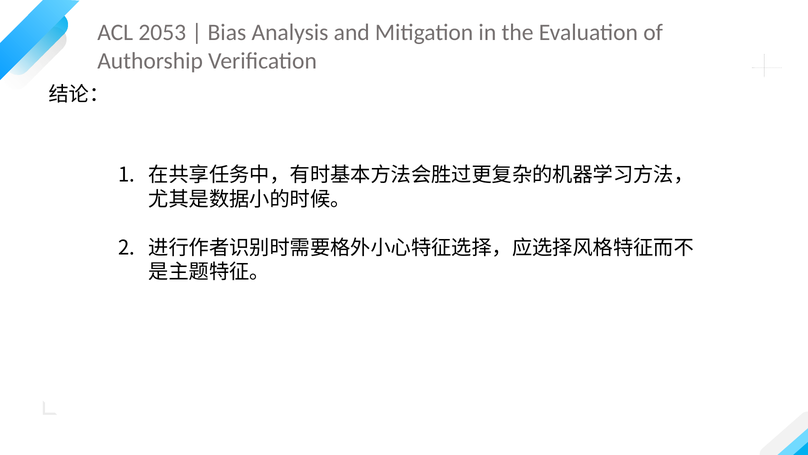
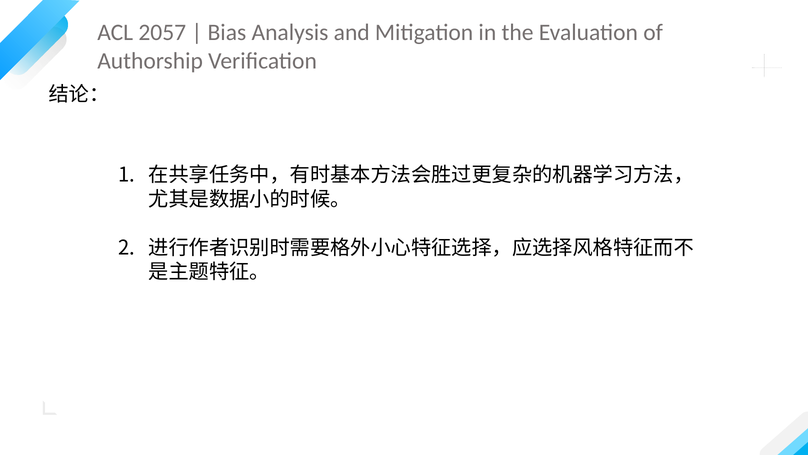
2053: 2053 -> 2057
